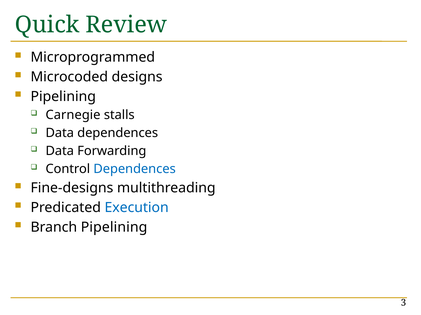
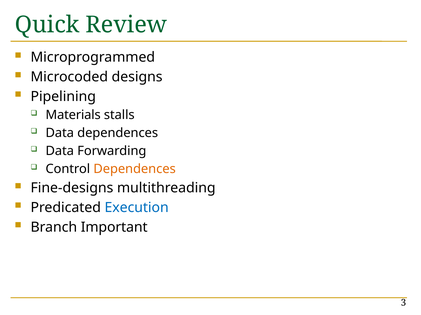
Carnegie: Carnegie -> Materials
Dependences at (135, 169) colour: blue -> orange
Branch Pipelining: Pipelining -> Important
